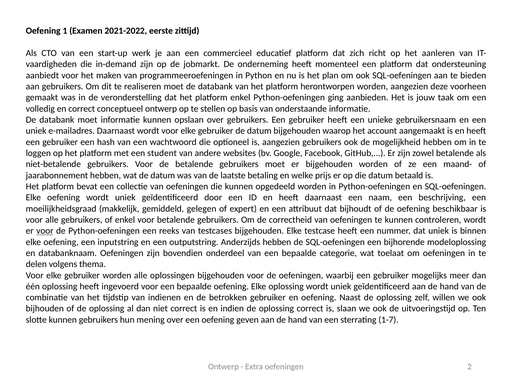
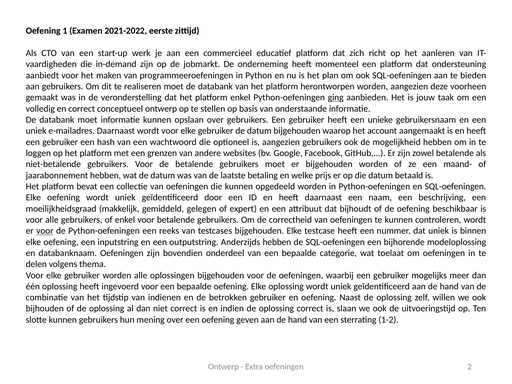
ging underline: none -> present
student: student -> grenzen
1-7: 1-7 -> 1-2
